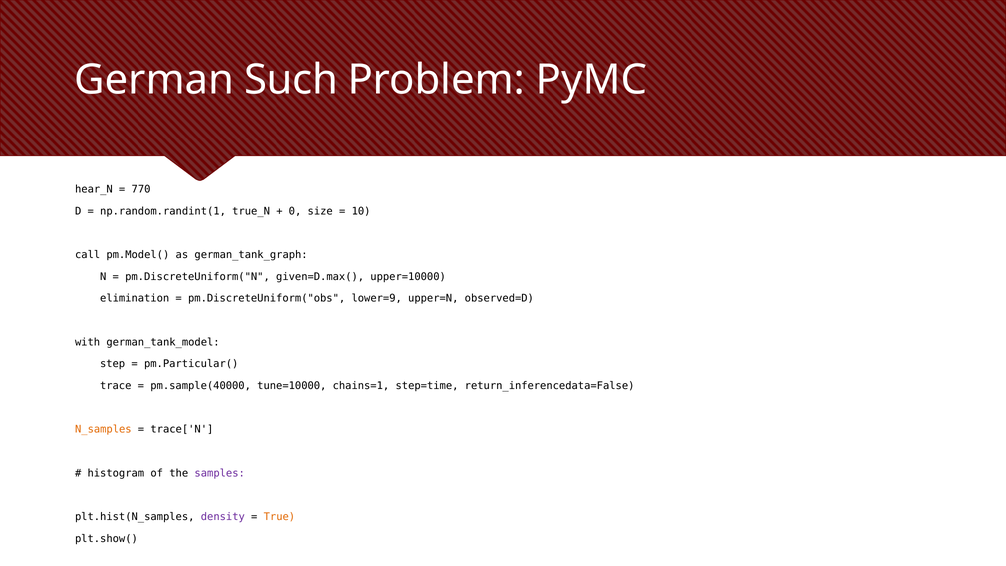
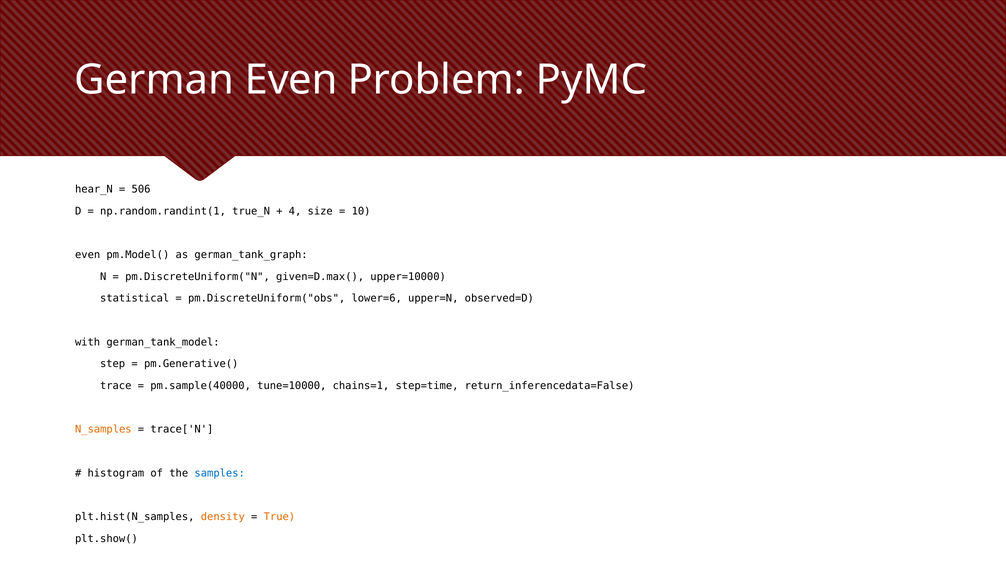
German Such: Such -> Even
770: 770 -> 506
0: 0 -> 4
call at (88, 255): call -> even
elimination: elimination -> statistical
lower=9: lower=9 -> lower=6
pm.Particular(: pm.Particular( -> pm.Generative(
samples colour: purple -> blue
density colour: purple -> orange
